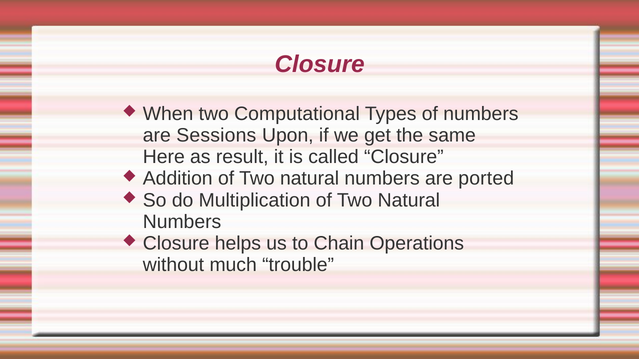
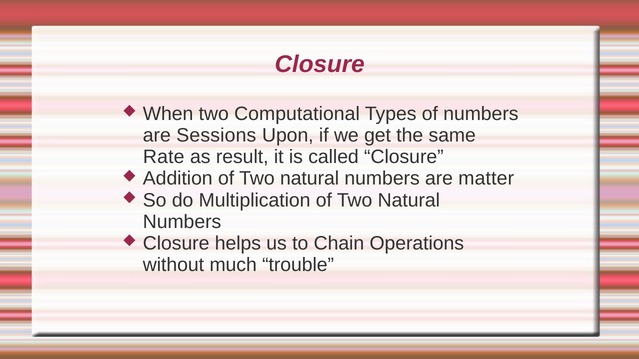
Here: Here -> Rate
ported: ported -> matter
